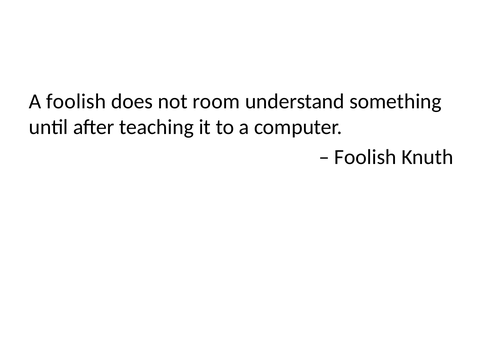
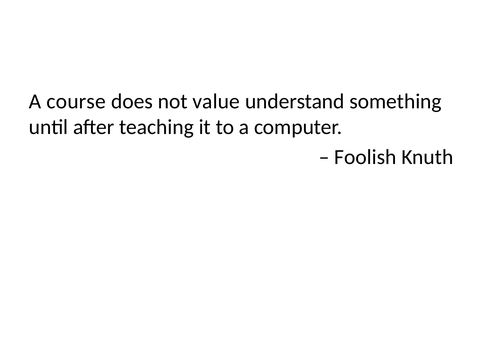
A foolish: foolish -> course
room: room -> value
